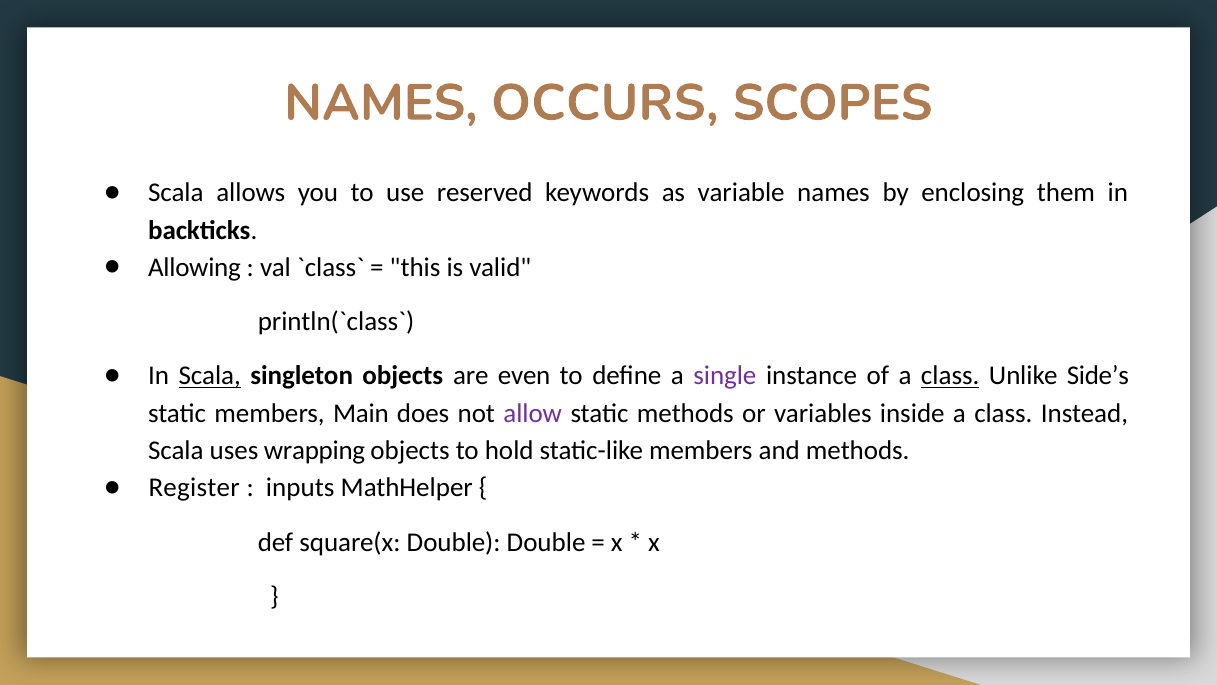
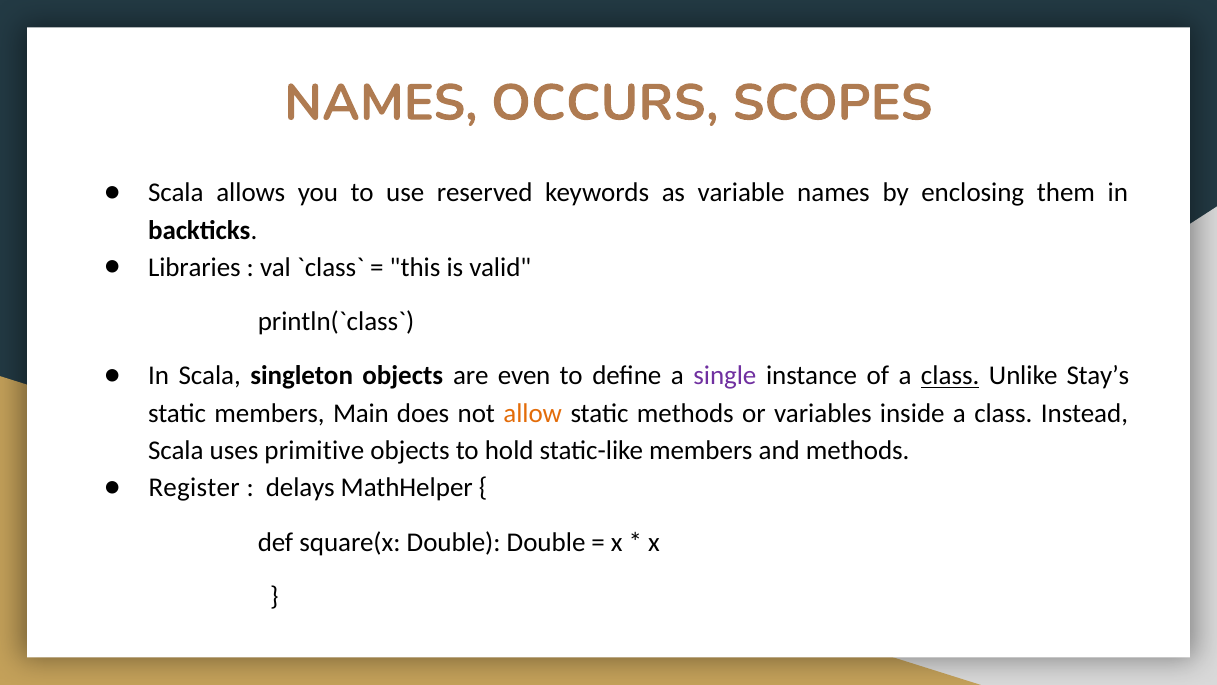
Allowing: Allowing -> Libraries
Scala at (210, 376) underline: present -> none
Side’s: Side’s -> Stay’s
allow colour: purple -> orange
wrapping: wrapping -> primitive
inputs: inputs -> delays
